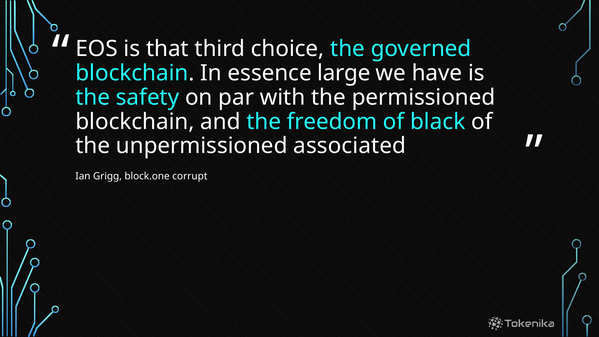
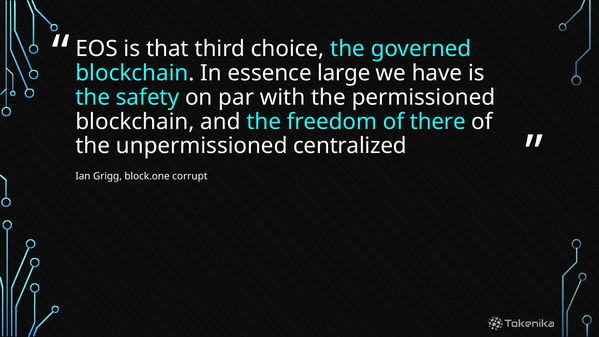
black: black -> there
associated: associated -> centralized
